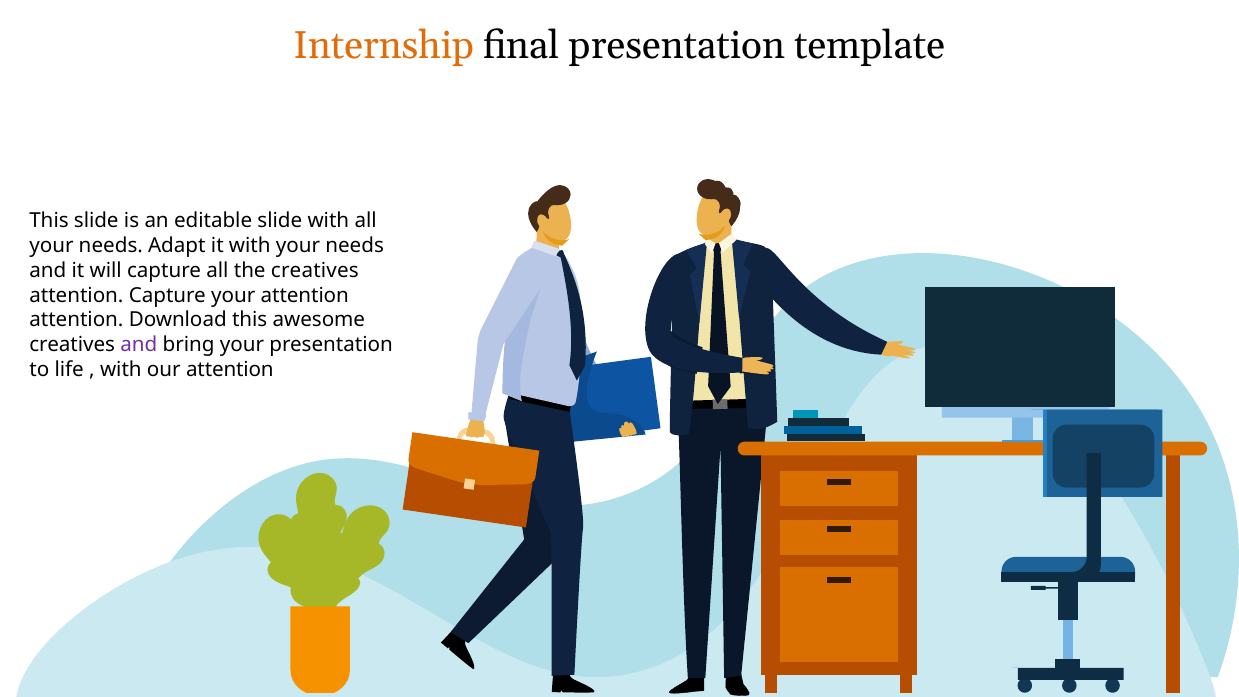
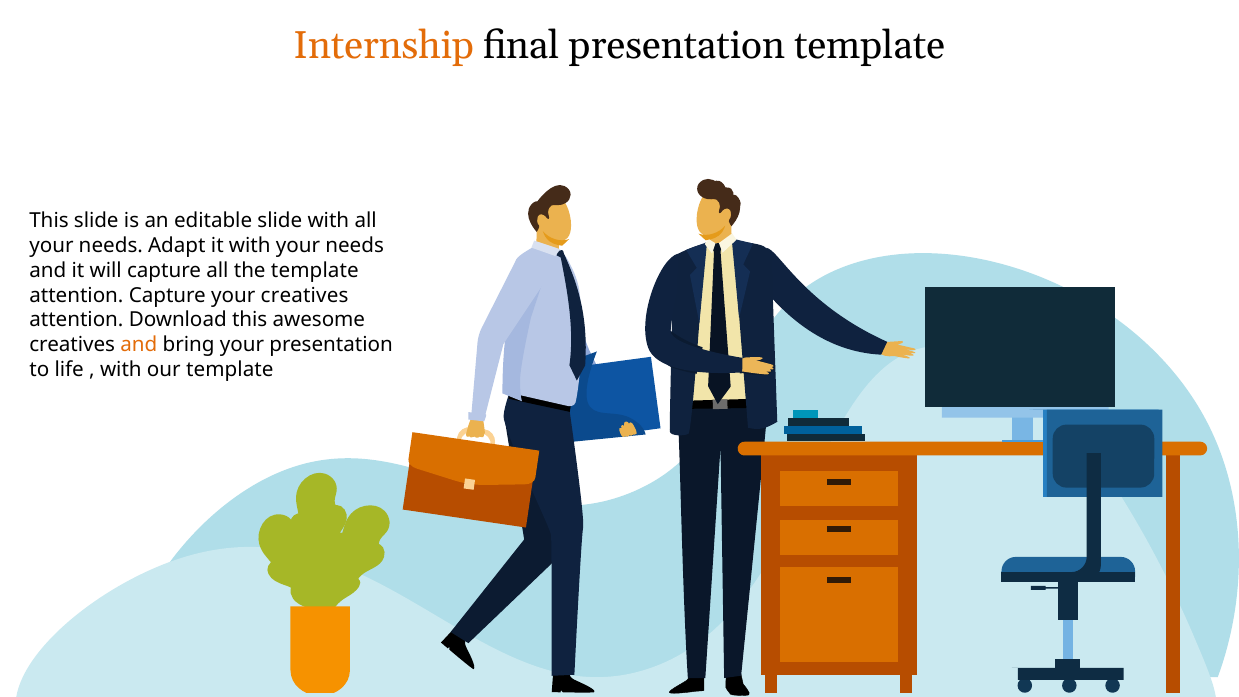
the creatives: creatives -> template
your attention: attention -> creatives
and at (139, 345) colour: purple -> orange
our attention: attention -> template
